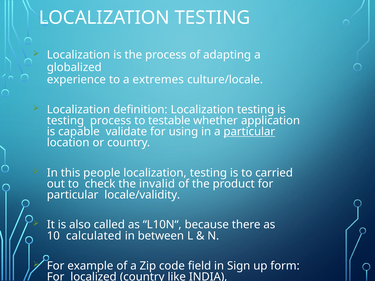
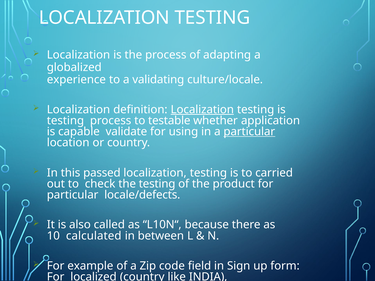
extremes: extremes -> validating
Localization at (202, 110) underline: none -> present
people: people -> passed
the invalid: invalid -> testing
locale/validity: locale/validity -> locale/defects
